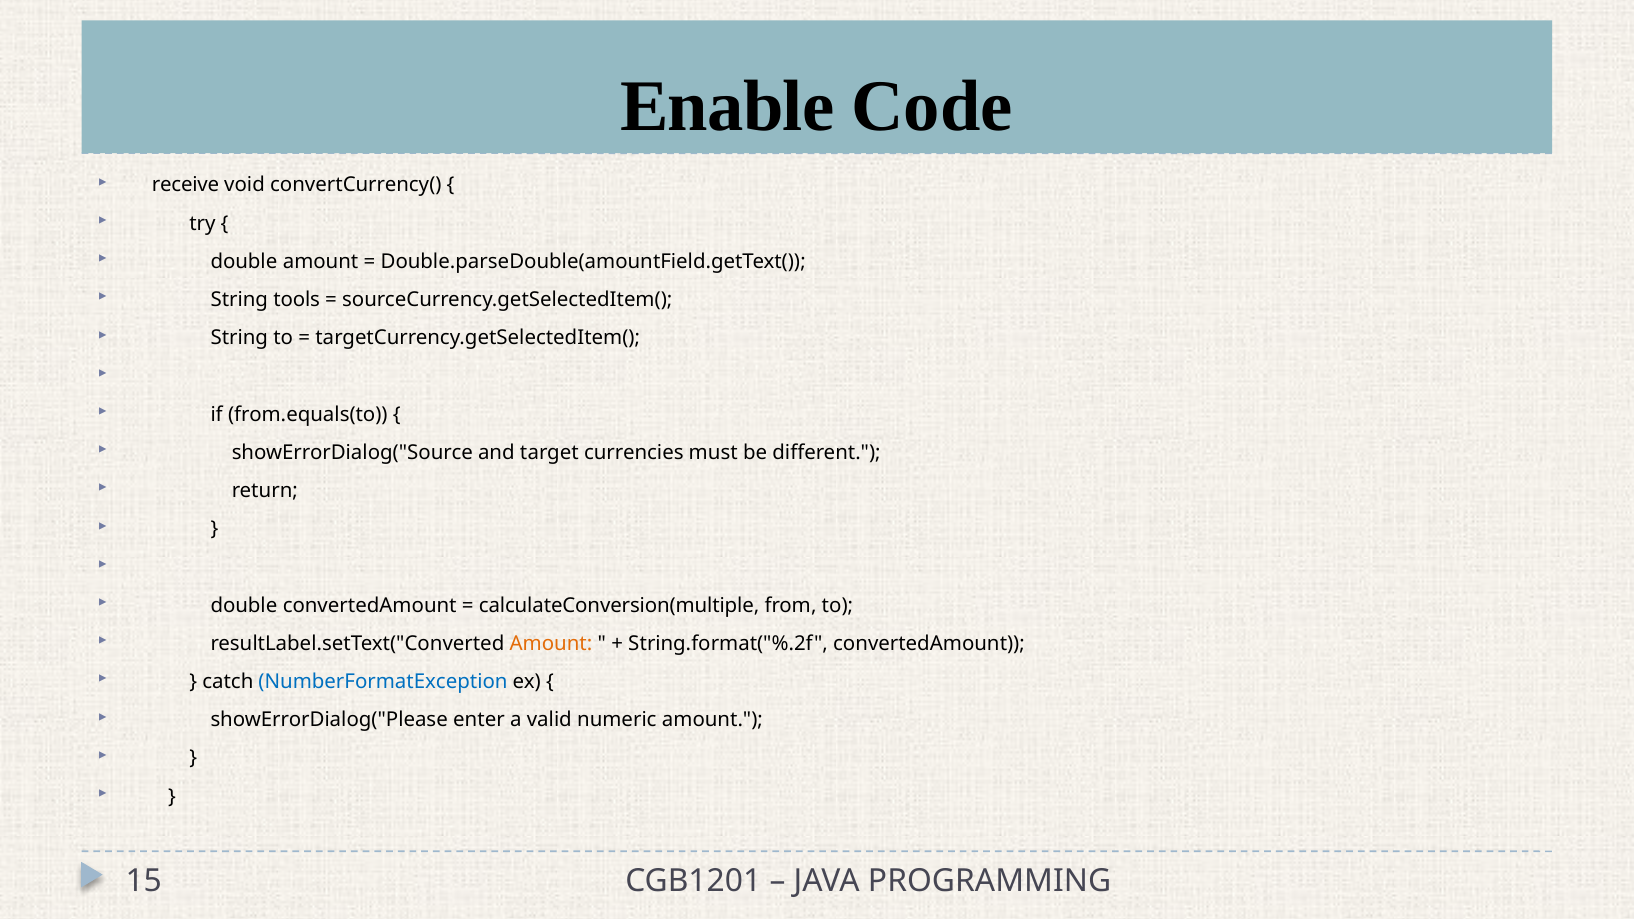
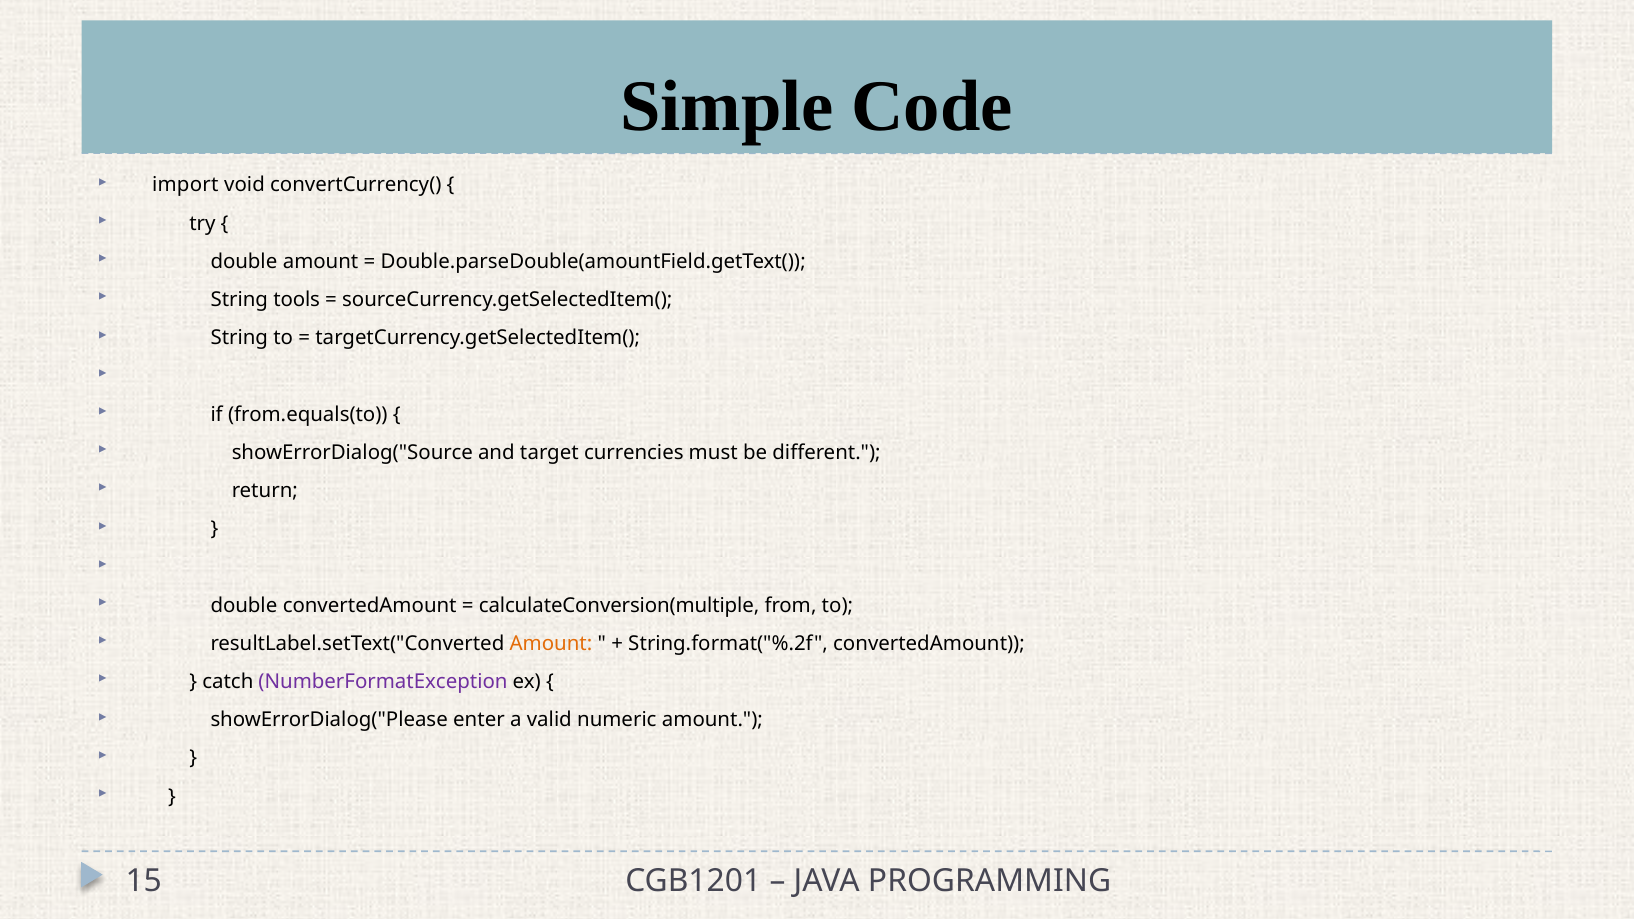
Enable: Enable -> Simple
receive: receive -> import
NumberFormatException colour: blue -> purple
